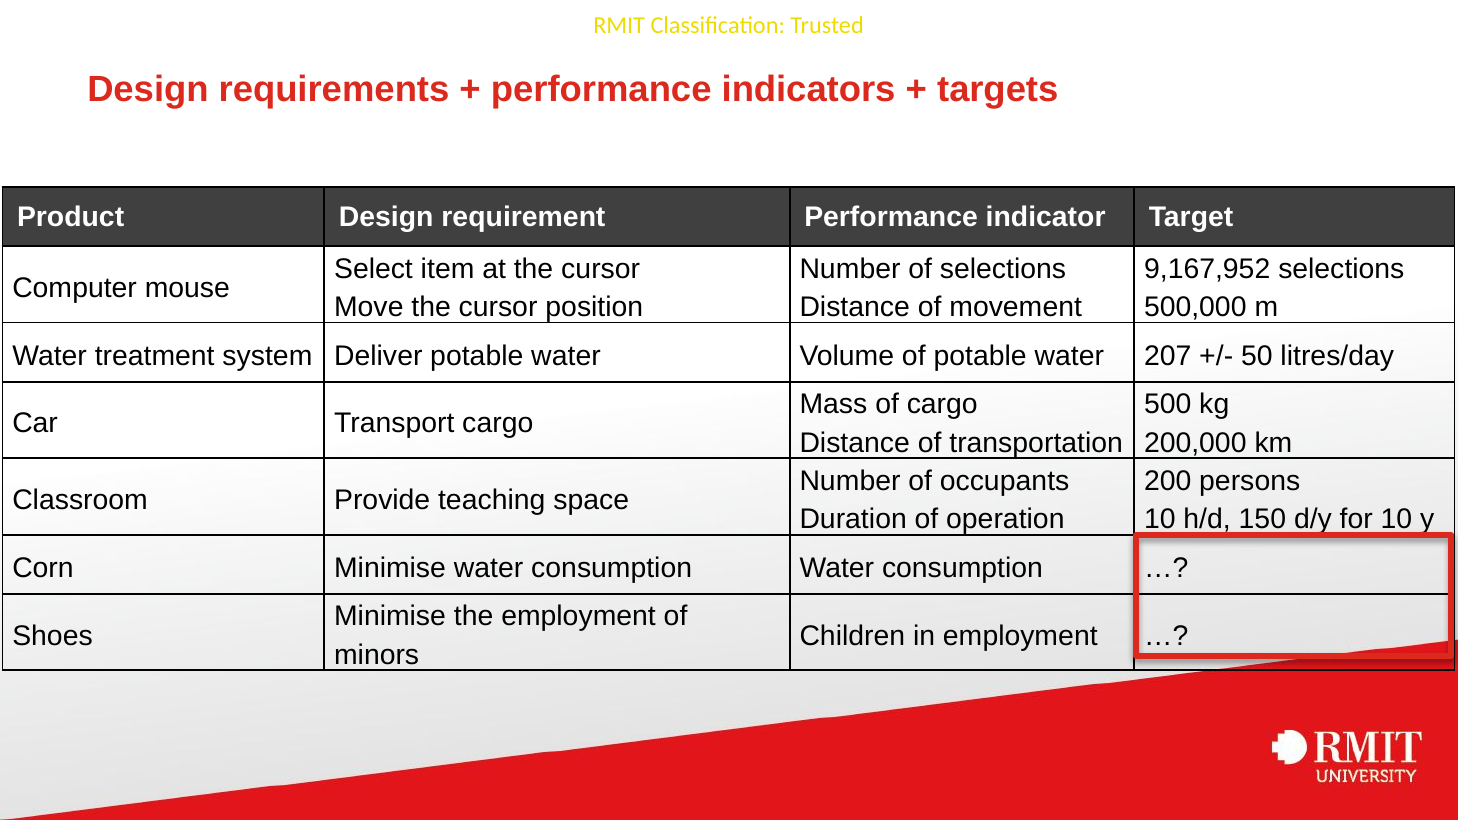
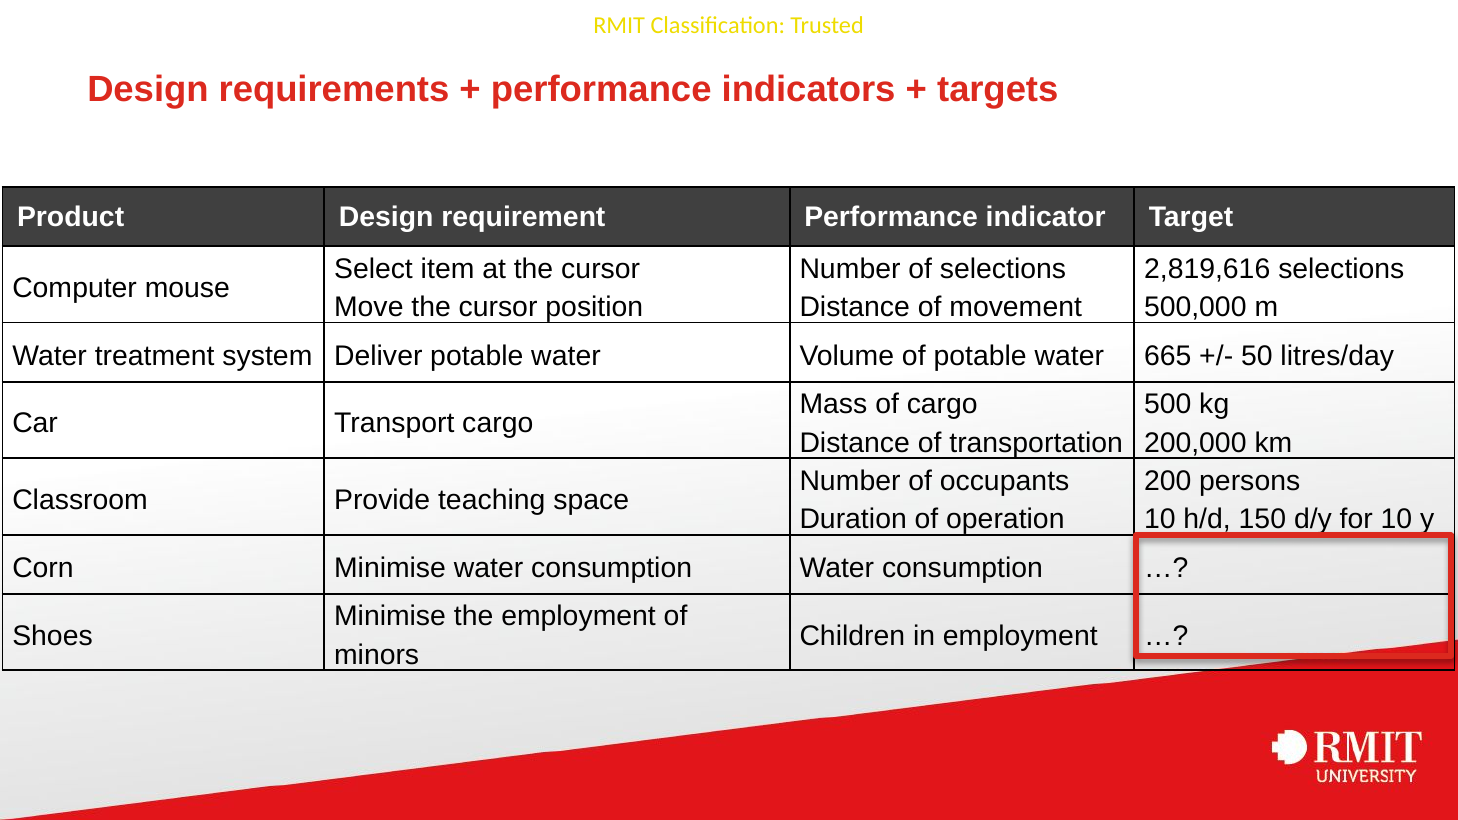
9,167,952: 9,167,952 -> 2,819,616
207: 207 -> 665
